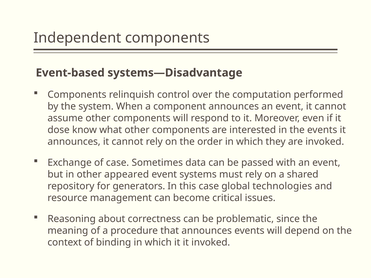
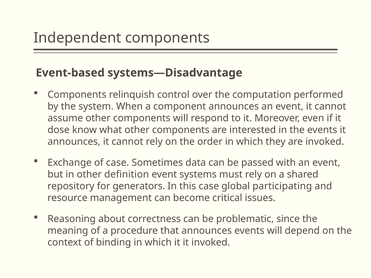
appeared: appeared -> definition
technologies: technologies -> participating
